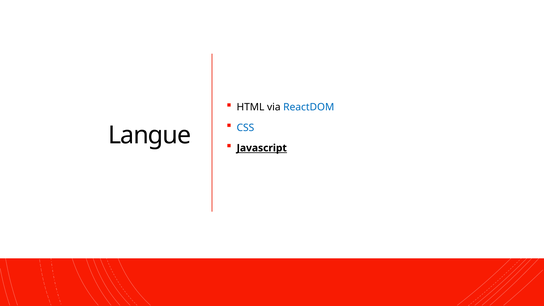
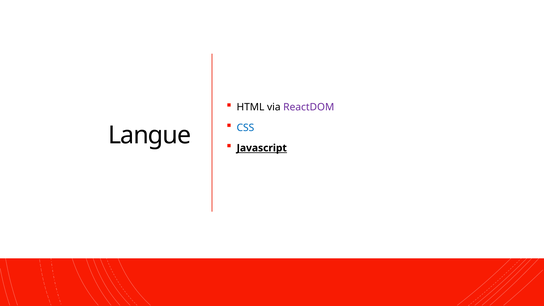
ReactDOM colour: blue -> purple
